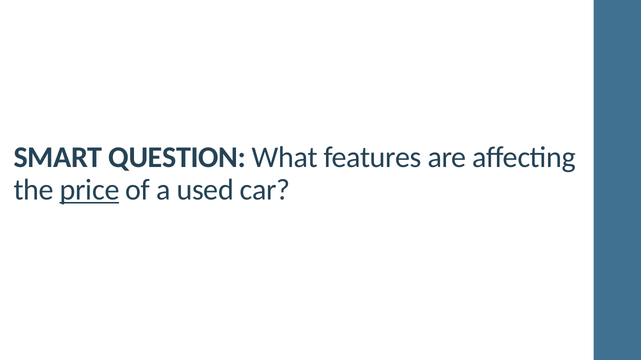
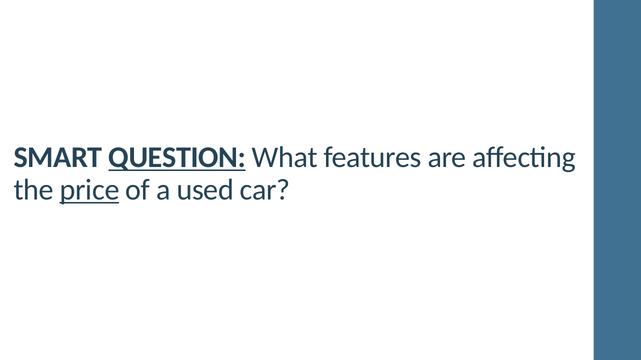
QUESTION underline: none -> present
